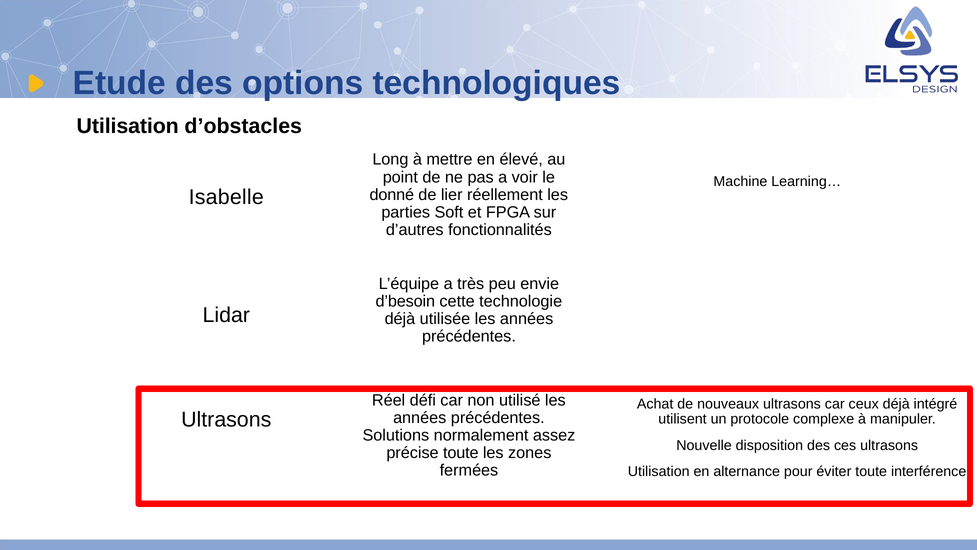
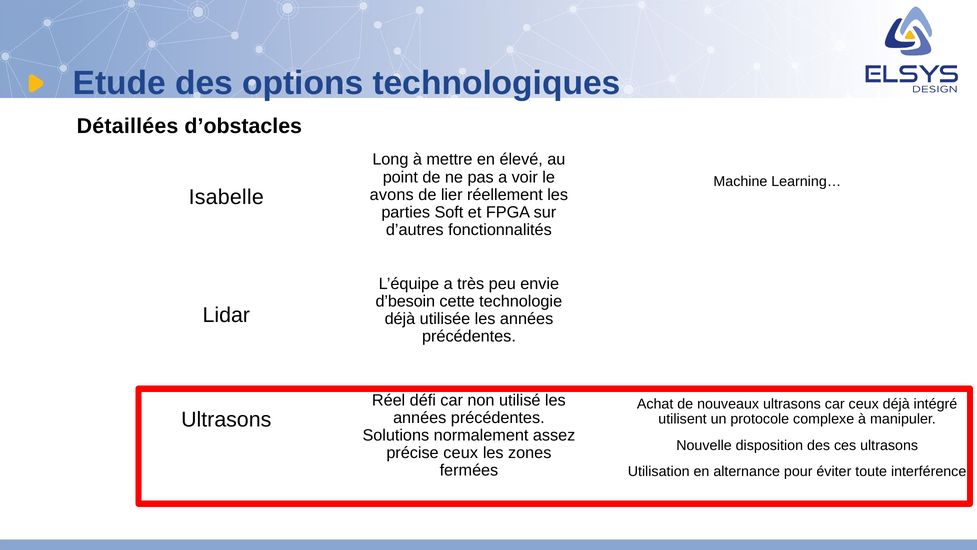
Utilisation at (128, 126): Utilisation -> Détaillées
donné: donné -> avons
précise toute: toute -> ceux
